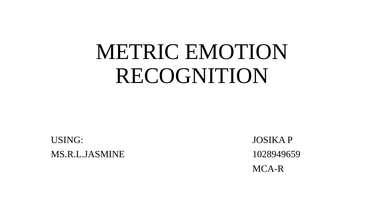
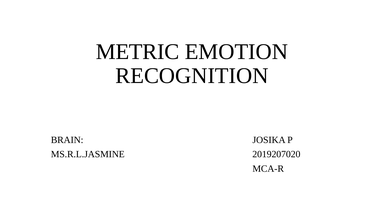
USING: USING -> BRAIN
1028949659: 1028949659 -> 2019207020
